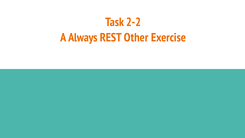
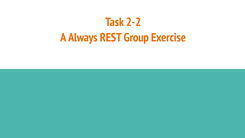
Other: Other -> Group
